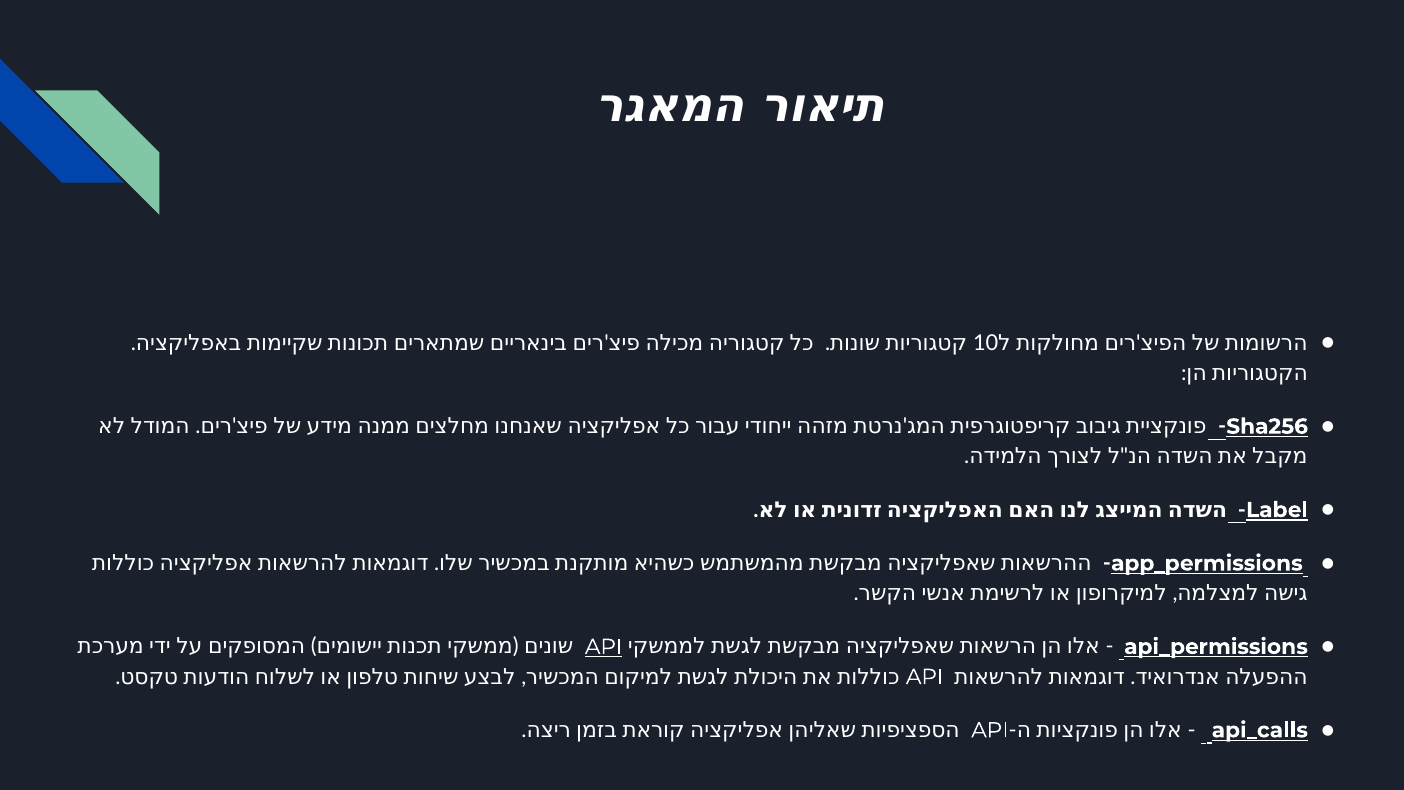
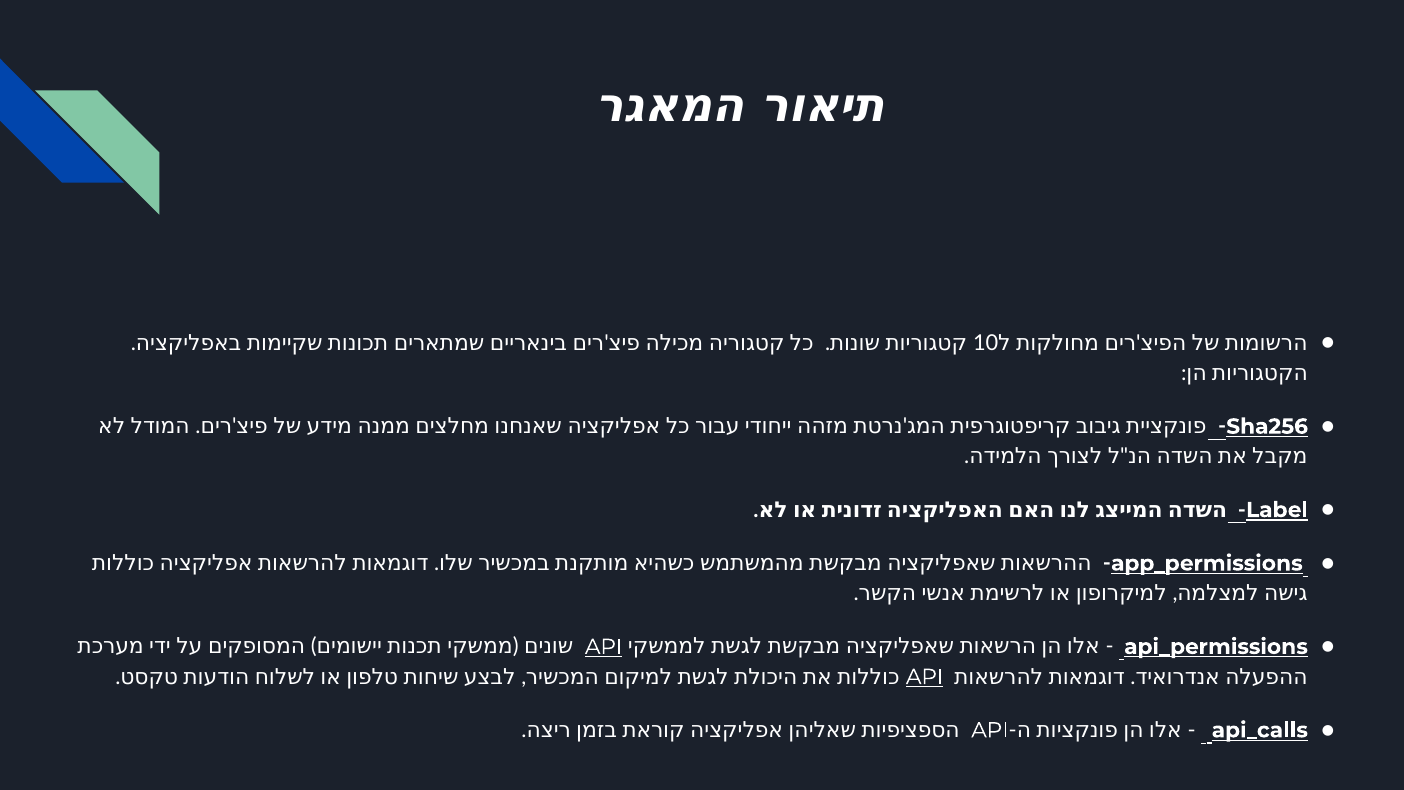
API at (925, 677) underline: none -> present
